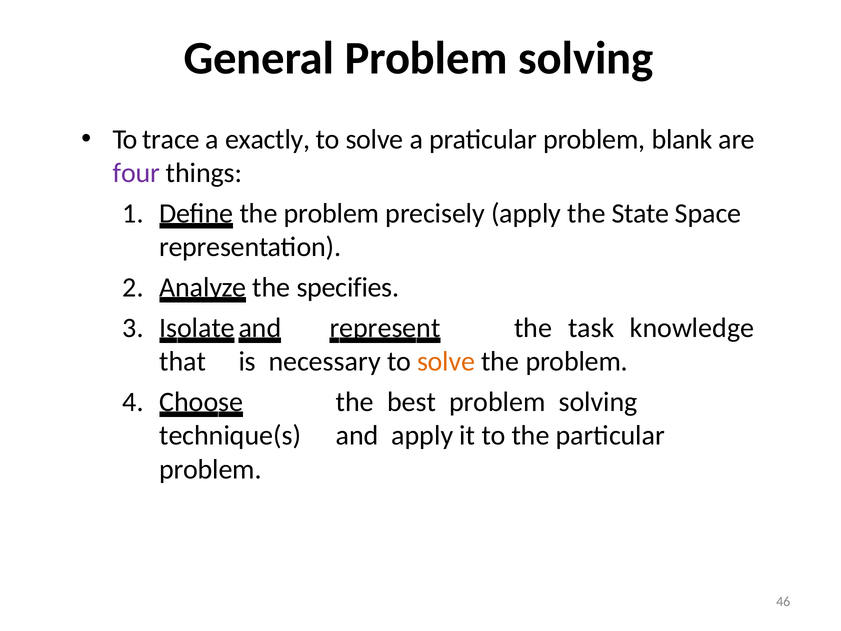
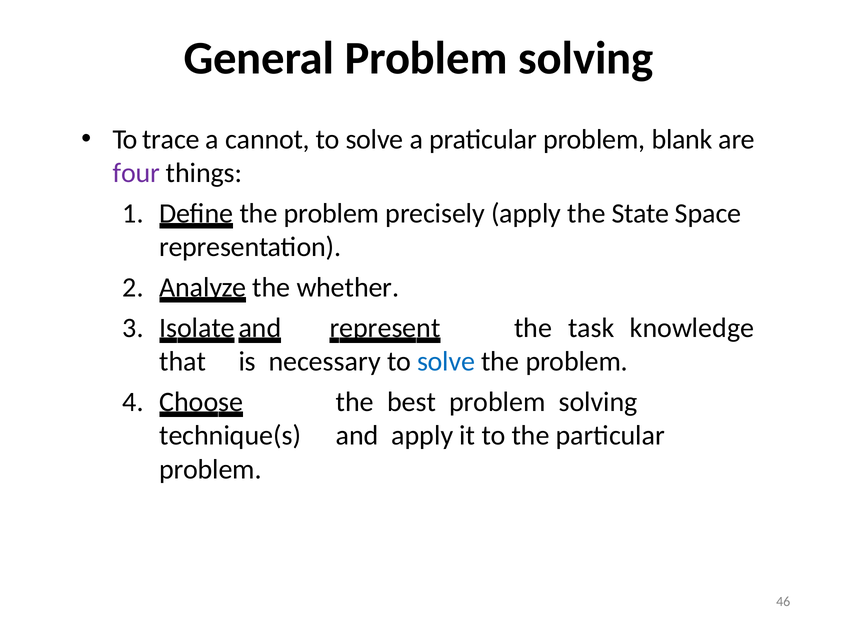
exactly: exactly -> cannot
specifies: specifies -> whether
solve at (446, 362) colour: orange -> blue
